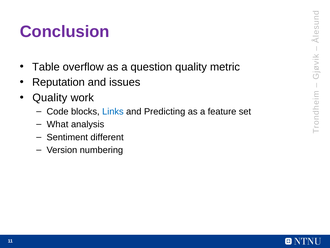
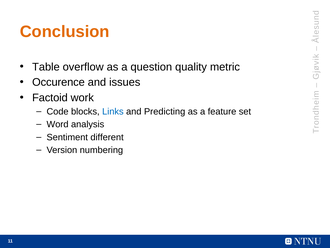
Conclusion colour: purple -> orange
Reputation: Reputation -> Occurence
Quality at (50, 98): Quality -> Factoid
What: What -> Word
